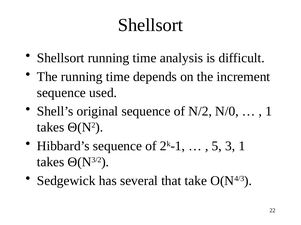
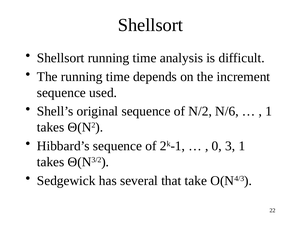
N/0: N/0 -> N/6
5: 5 -> 0
